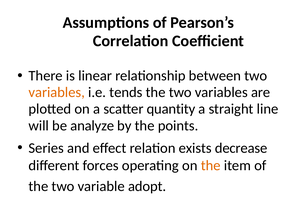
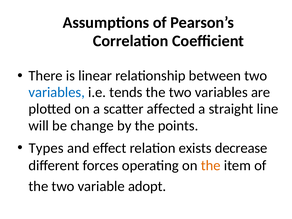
variables at (57, 92) colour: orange -> blue
quantity: quantity -> affected
analyze: analyze -> change
Series: Series -> Types
